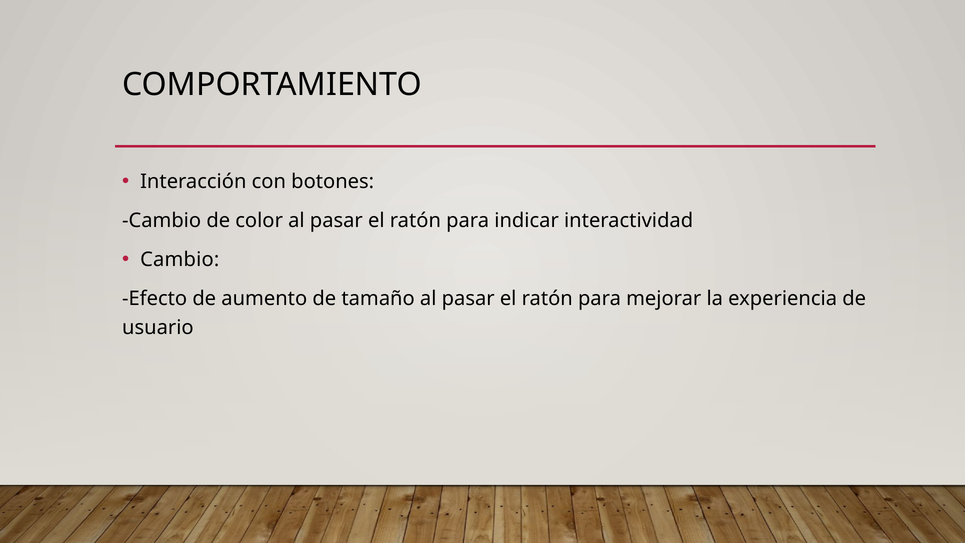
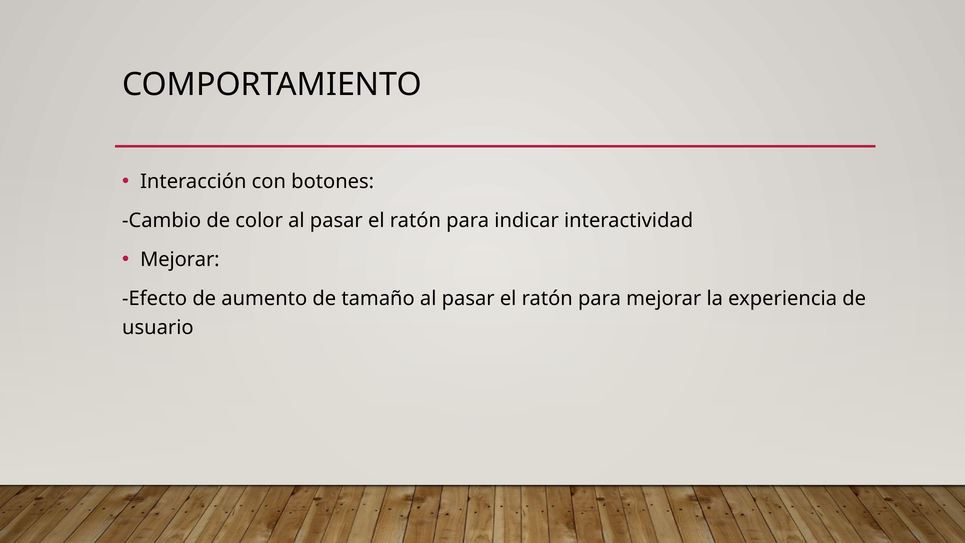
Cambio at (180, 259): Cambio -> Mejorar
